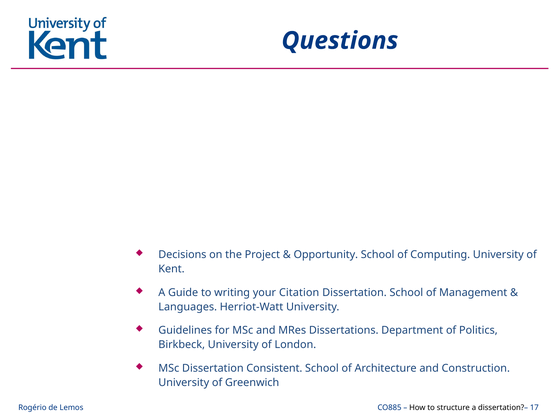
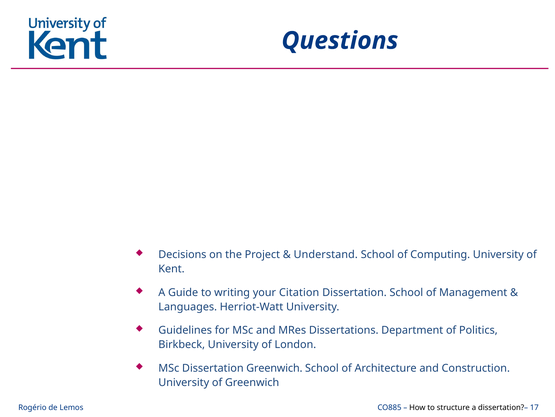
Opportunity: Opportunity -> Understand
Dissertation Consistent: Consistent -> Greenwich
